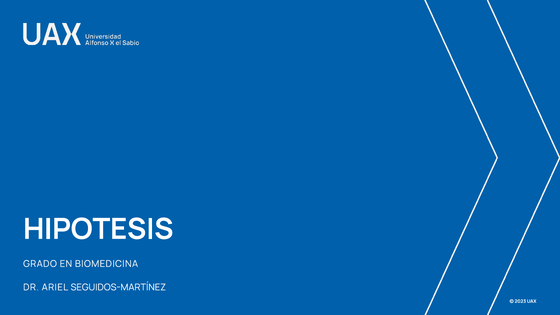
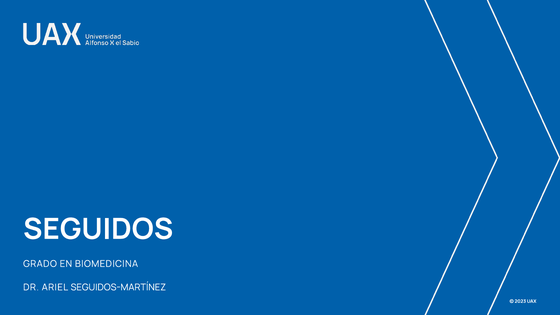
HIPOTESIS: HIPOTESIS -> SEGUIDOS
